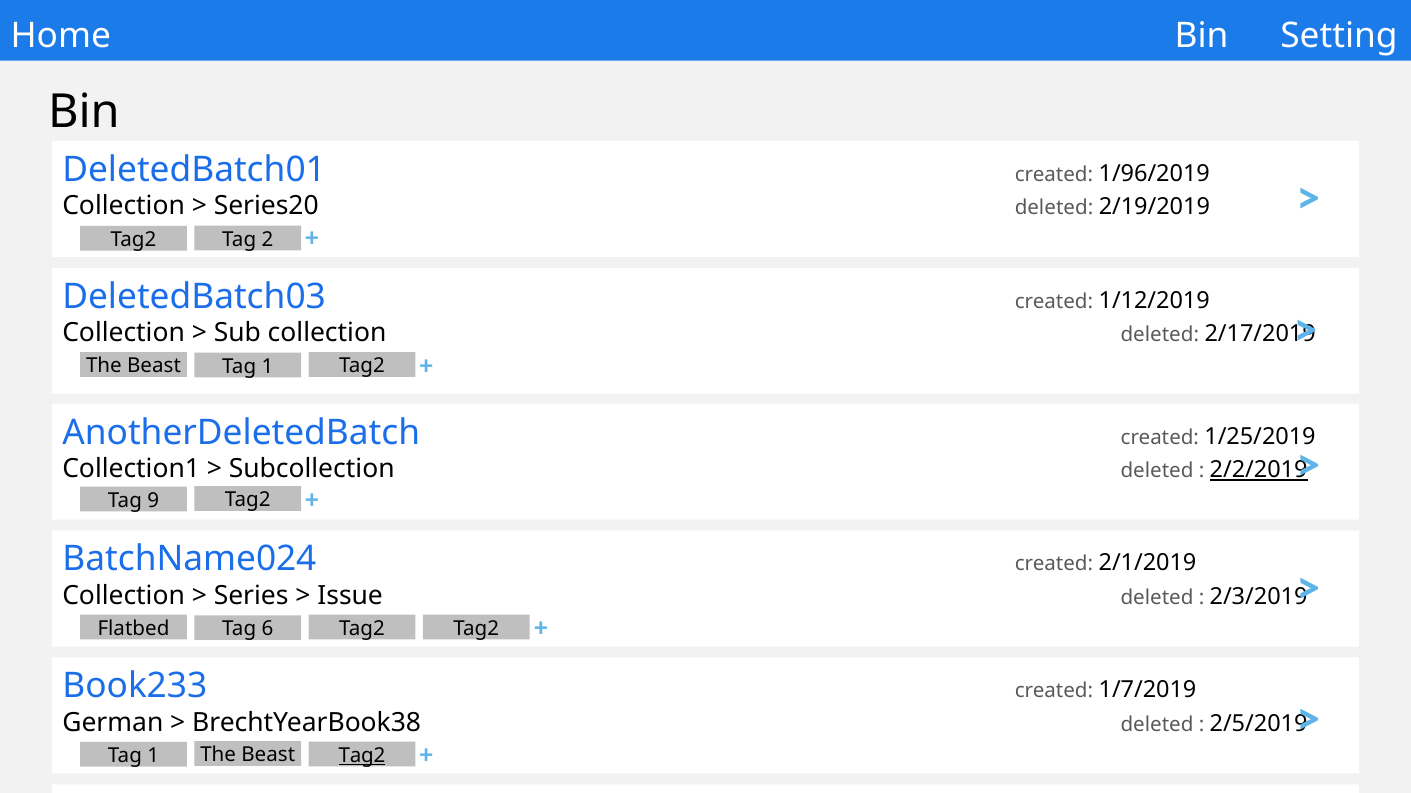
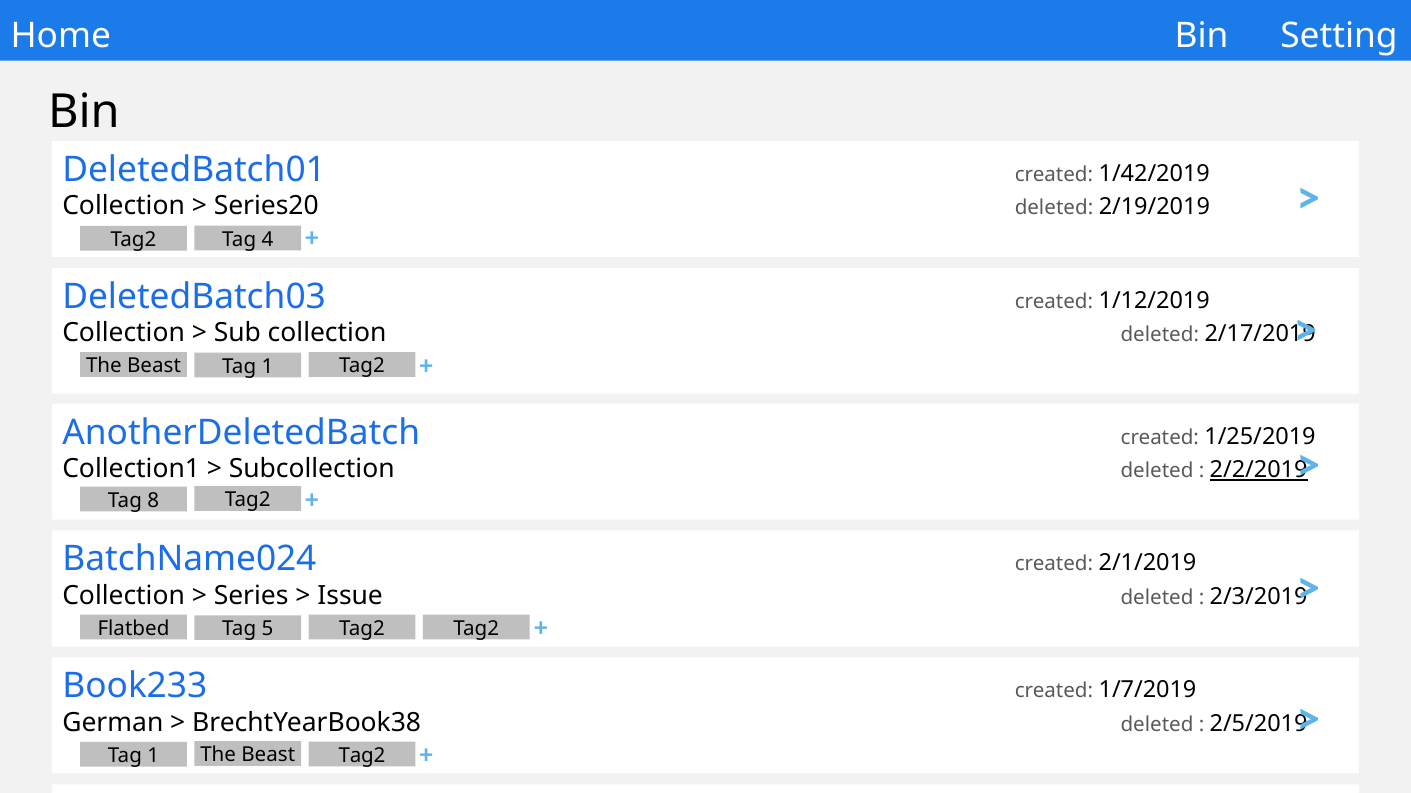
1/96/2019: 1/96/2019 -> 1/42/2019
2: 2 -> 4
9: 9 -> 8
6: 6 -> 5
Tag2 at (362, 756) underline: present -> none
